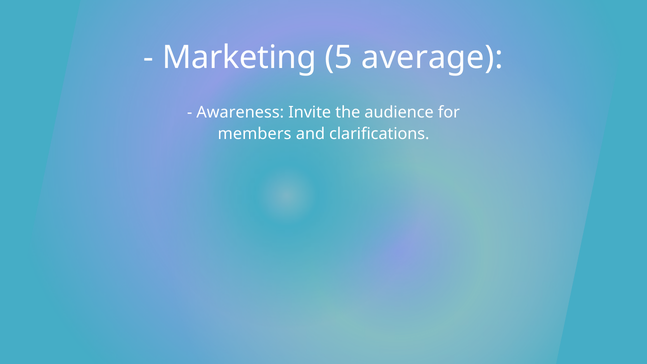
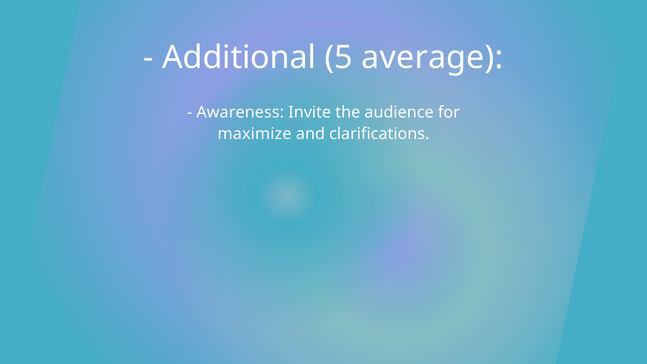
Marketing: Marketing -> Additional
members: members -> maximize
